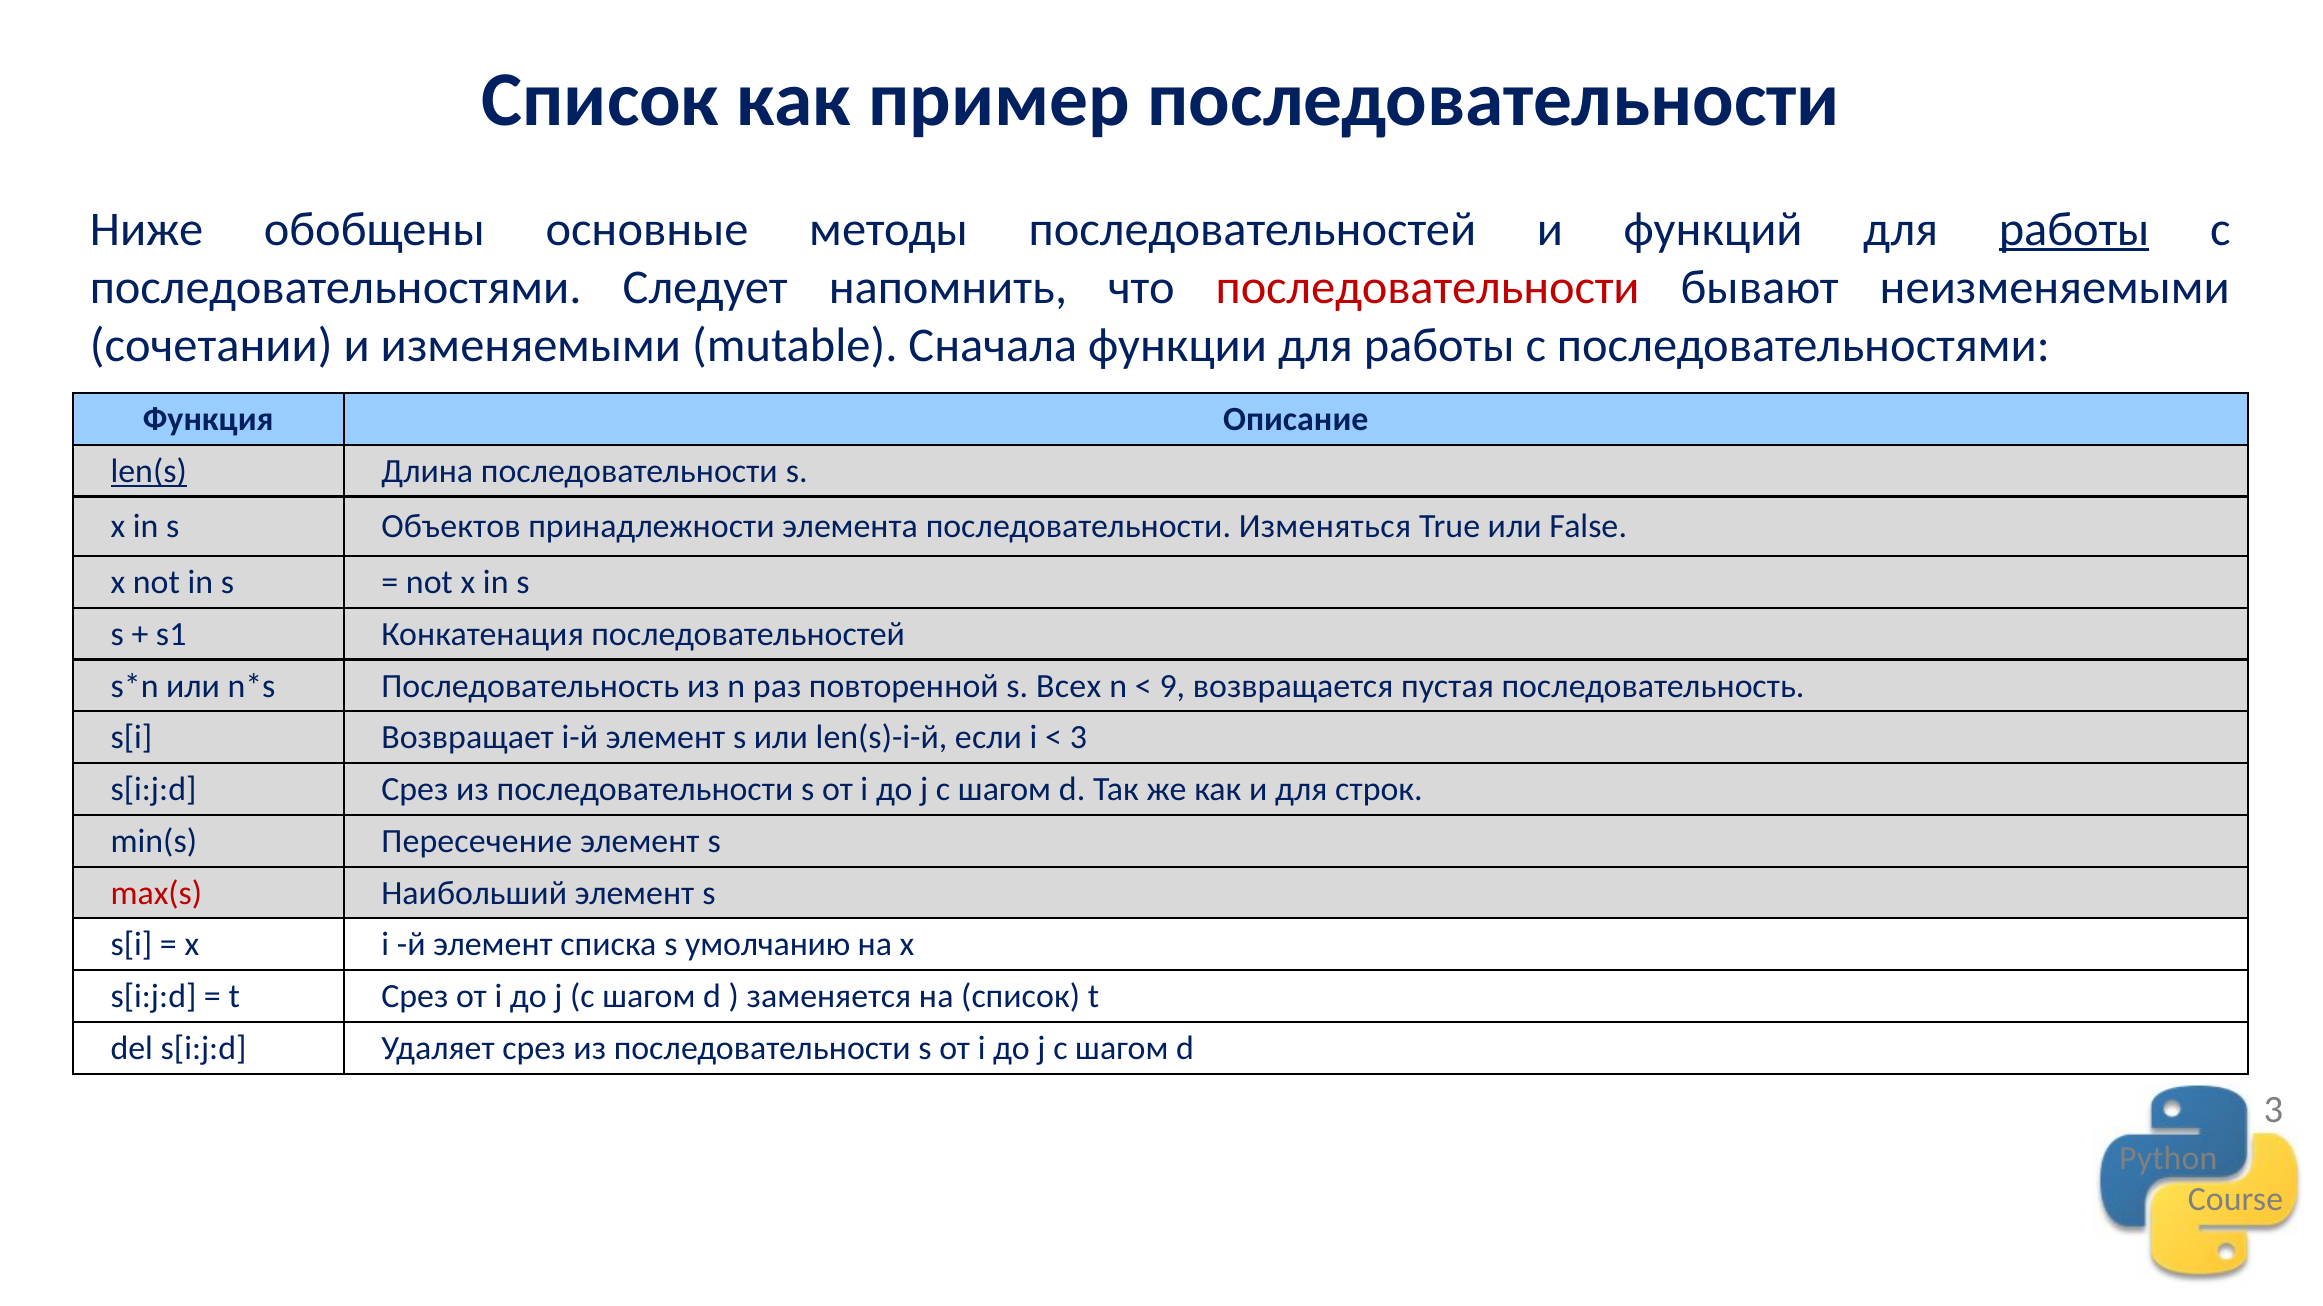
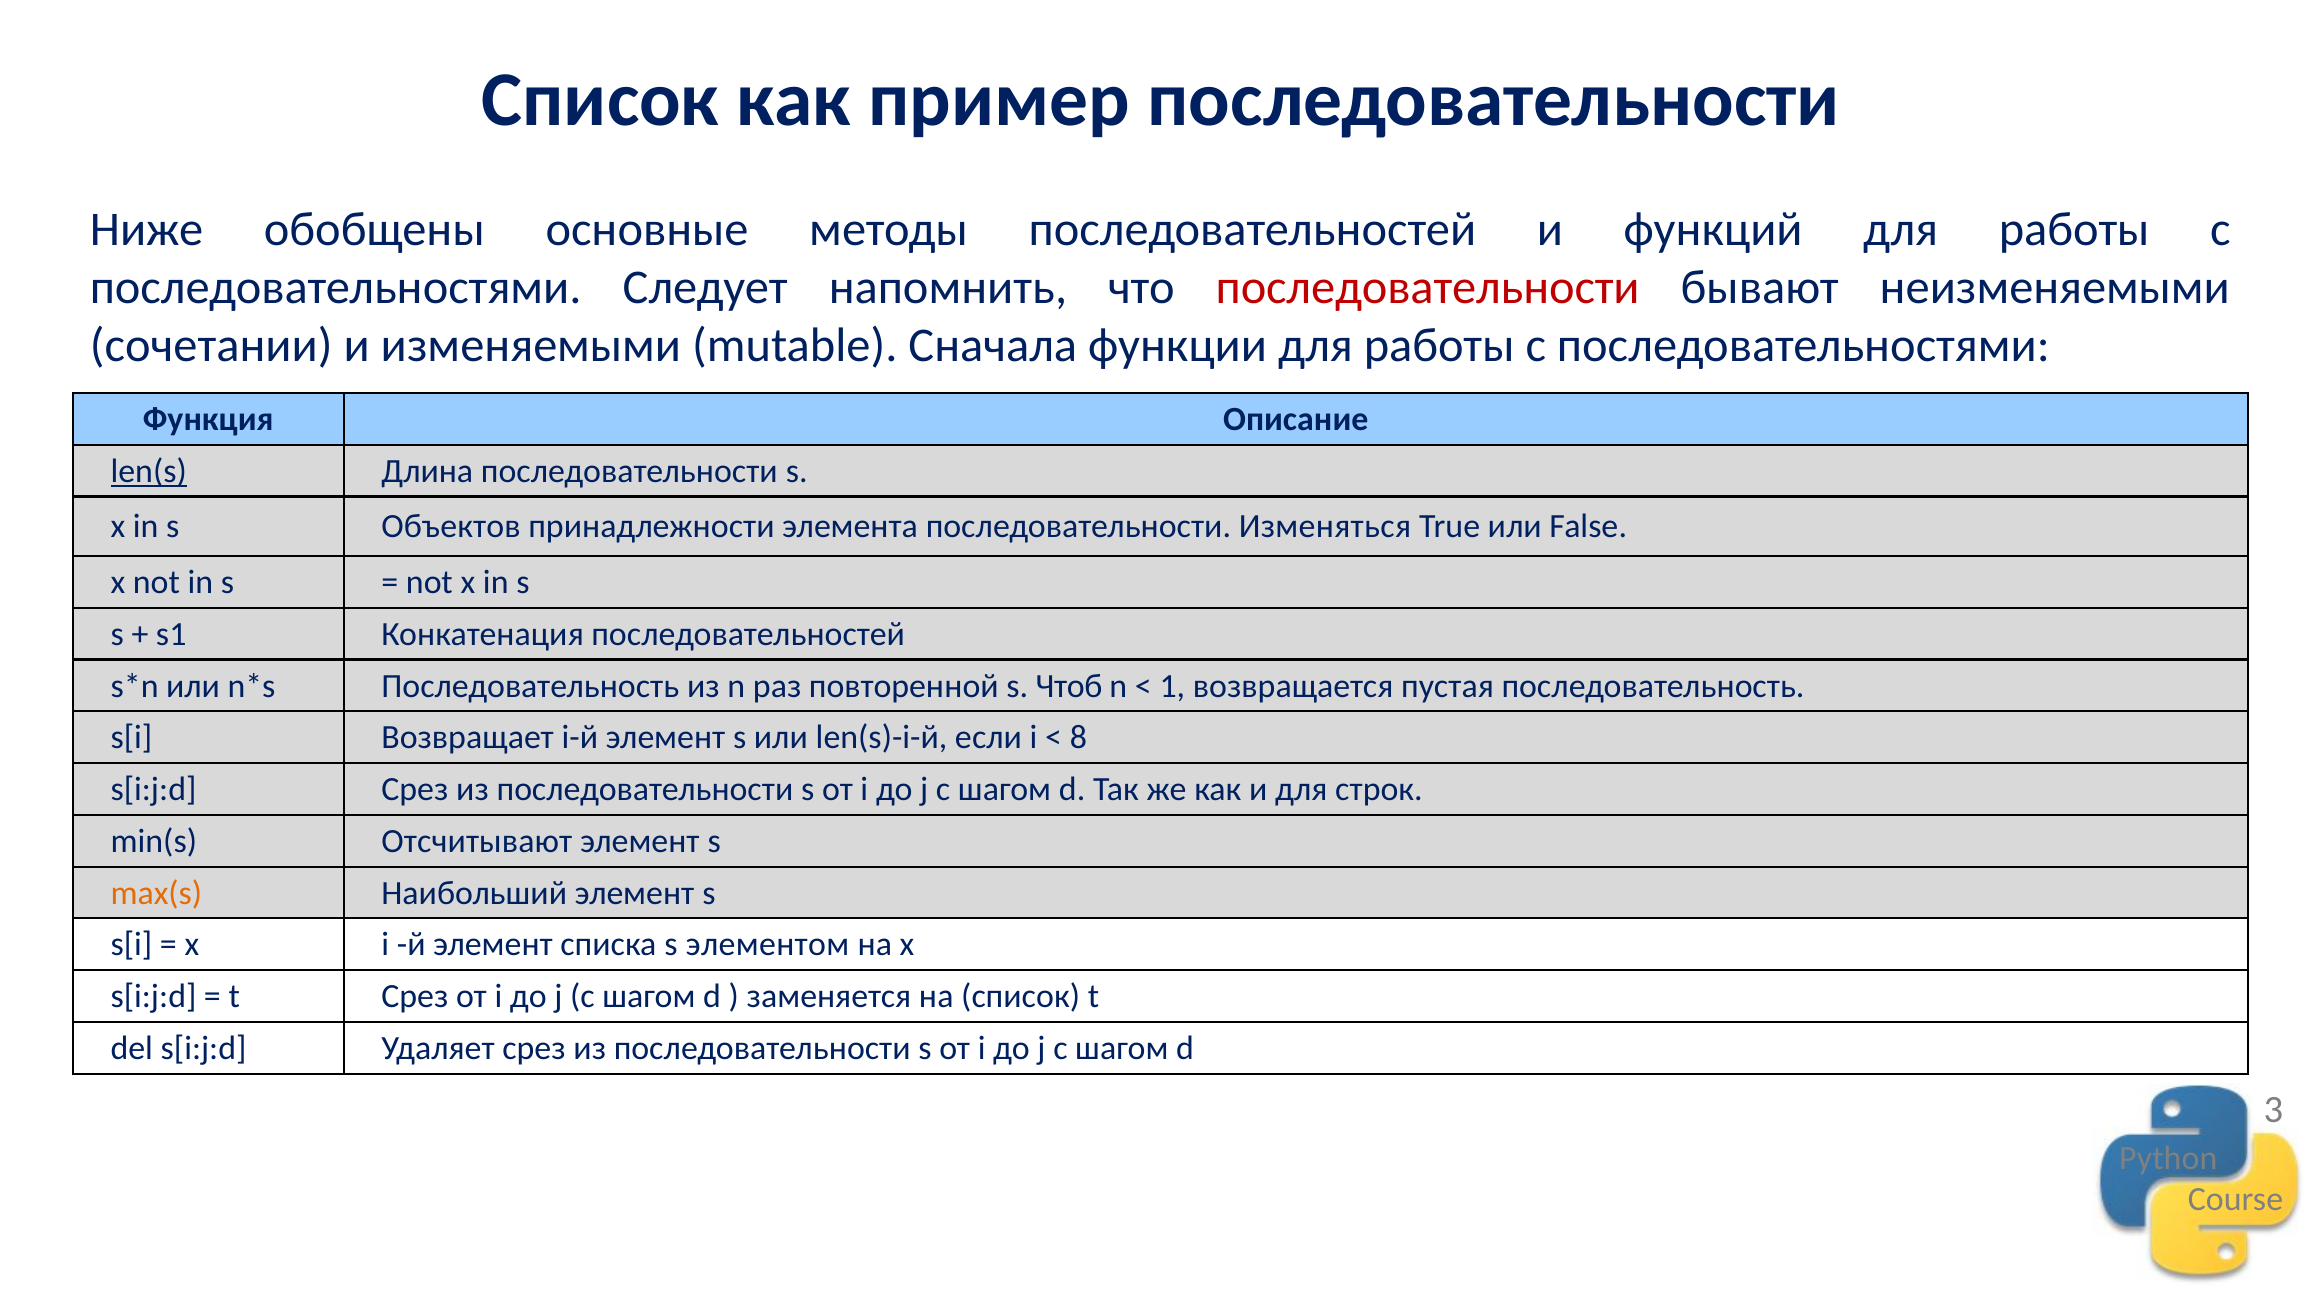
работы at (2074, 229) underline: present -> none
Всех: Всех -> Чтоб
9: 9 -> 1
3 at (1078, 738): 3 -> 8
Пересечение: Пересечение -> Отсчитывают
max(s colour: red -> orange
умолчанию: умолчанию -> элементом
